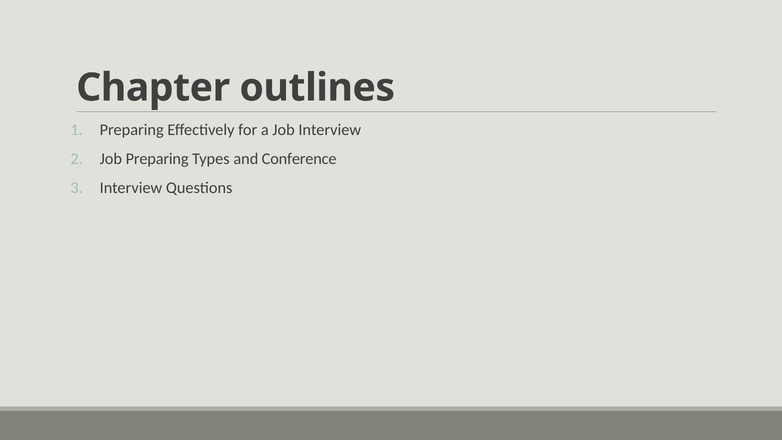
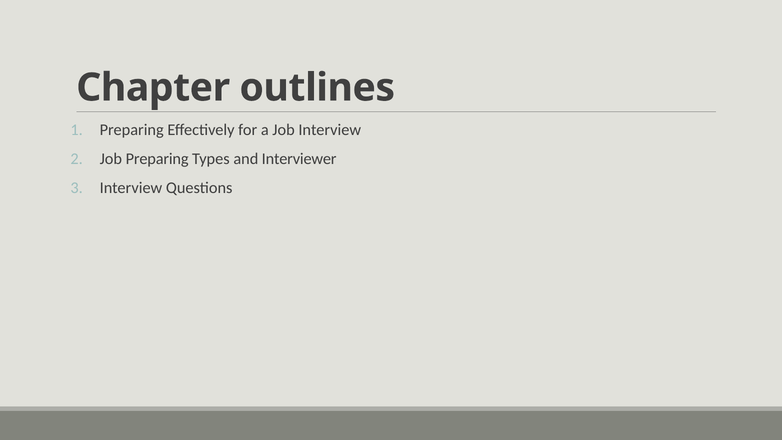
Conference: Conference -> Interviewer
